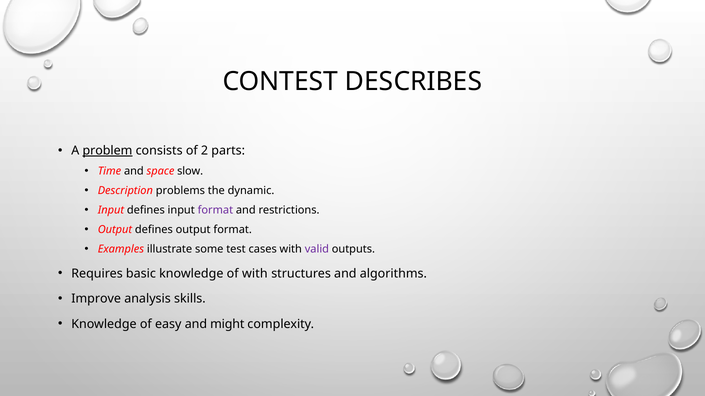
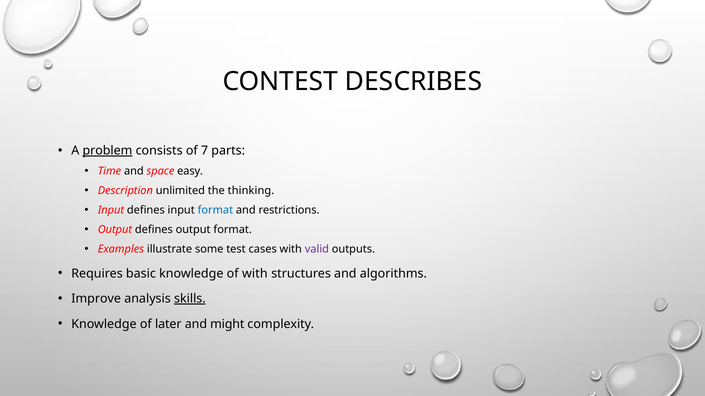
2: 2 -> 7
slow: slow -> easy
problems: problems -> unlimited
dynamic: dynamic -> thinking
format at (215, 210) colour: purple -> blue
skills underline: none -> present
easy: easy -> later
